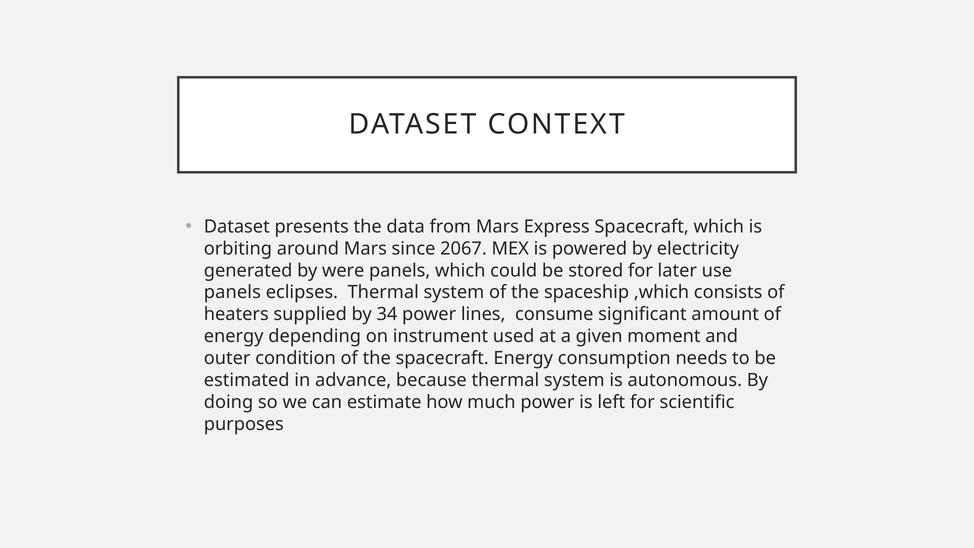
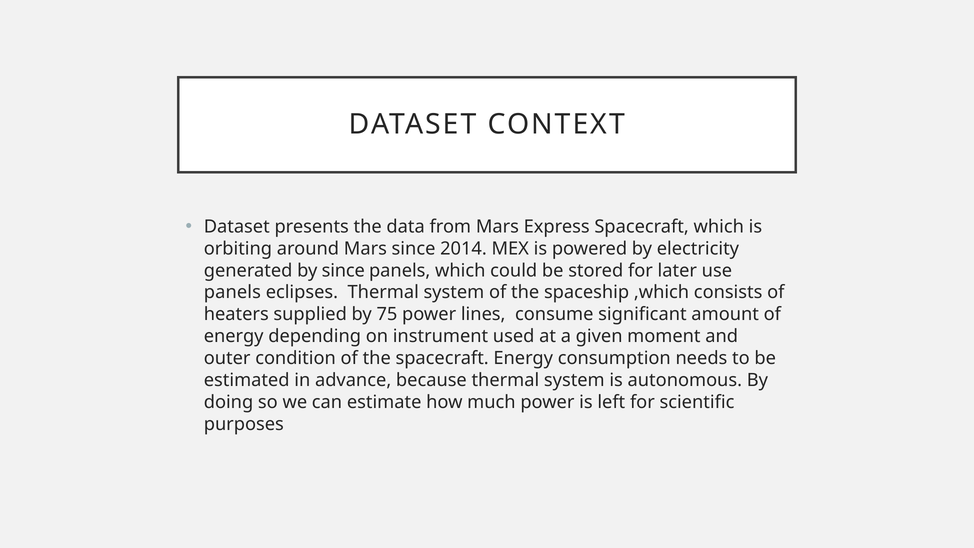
2067: 2067 -> 2014
by were: were -> since
34: 34 -> 75
